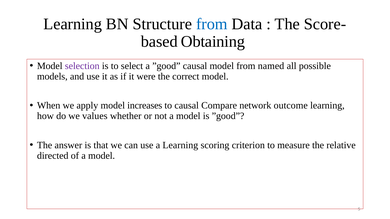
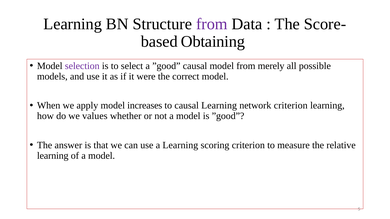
from at (212, 24) colour: blue -> purple
named: named -> merely
causal Compare: Compare -> Learning
network outcome: outcome -> criterion
directed at (53, 156): directed -> learning
